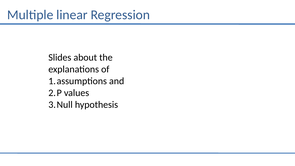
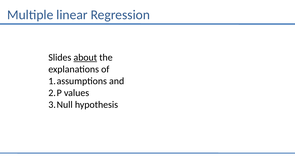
about underline: none -> present
